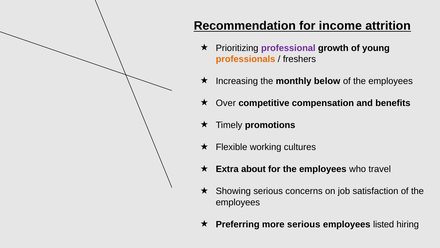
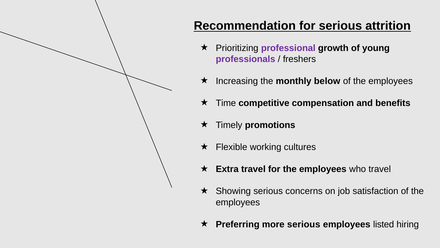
for income: income -> serious
professionals colour: orange -> purple
Over: Over -> Time
Extra about: about -> travel
